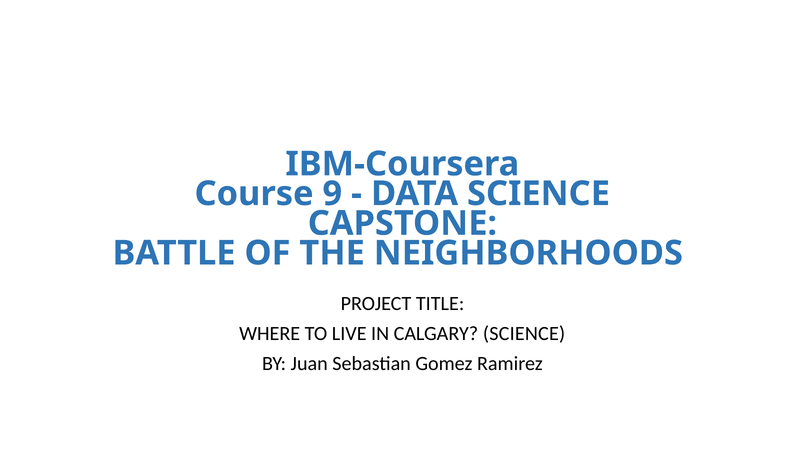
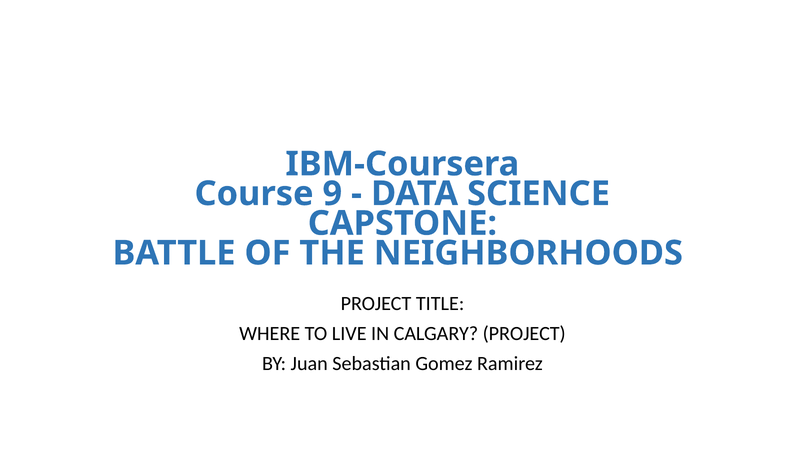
CALGARY SCIENCE: SCIENCE -> PROJECT
